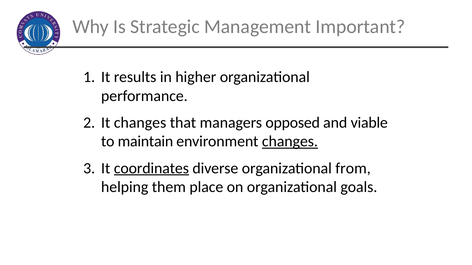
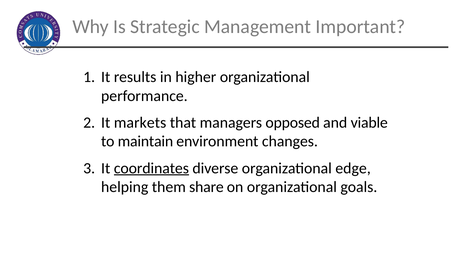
It changes: changes -> markets
changes at (290, 142) underline: present -> none
from: from -> edge
place: place -> share
